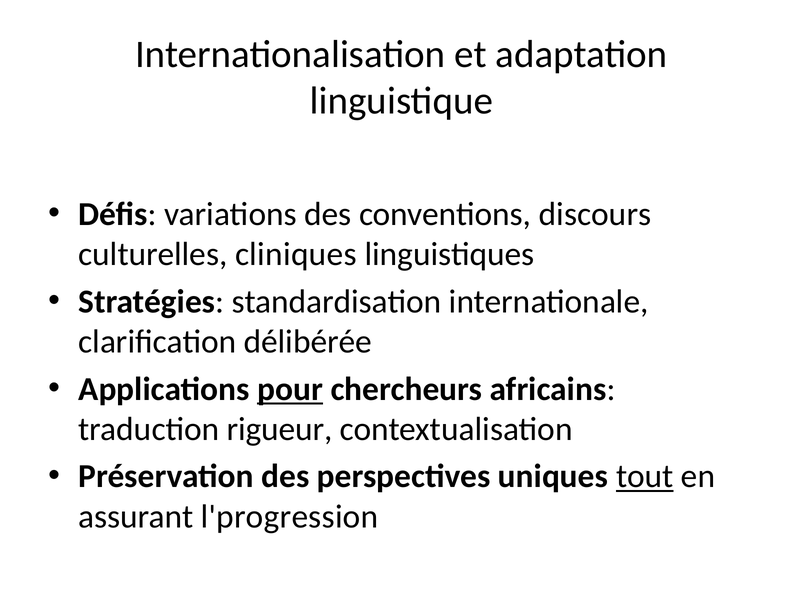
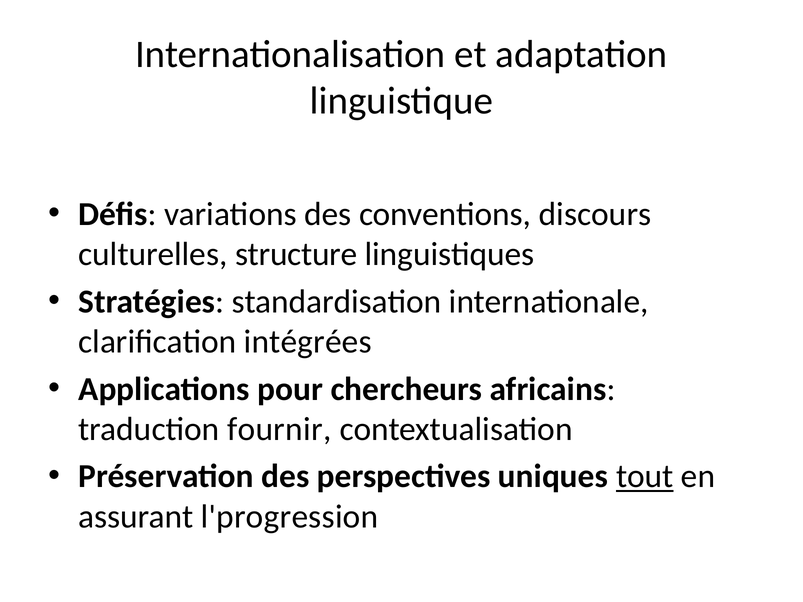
cliniques: cliniques -> structure
délibérée: délibérée -> intégrées
pour underline: present -> none
rigueur: rigueur -> fournir
